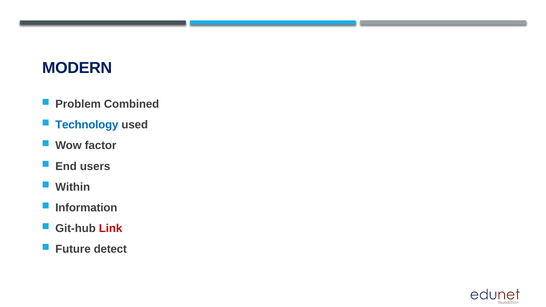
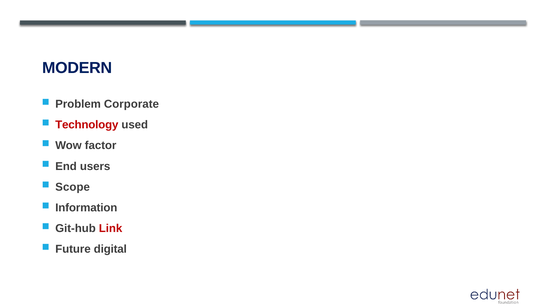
Combined: Combined -> Corporate
Technology colour: blue -> red
Within: Within -> Scope
detect: detect -> digital
